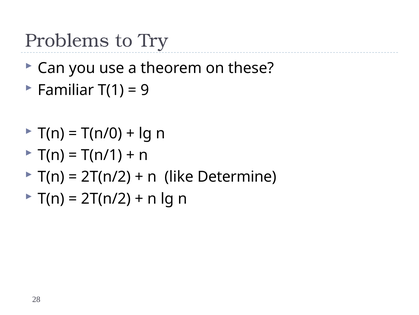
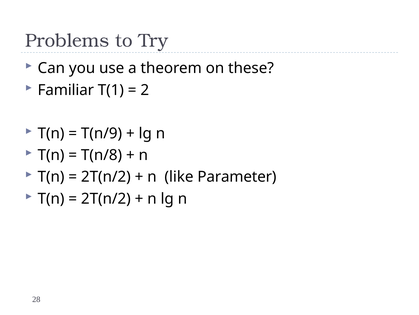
9: 9 -> 2
T(n/0: T(n/0 -> T(n/9
T(n/1: T(n/1 -> T(n/8
Determine: Determine -> Parameter
